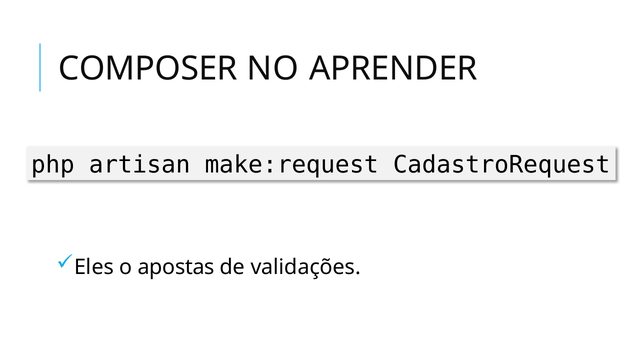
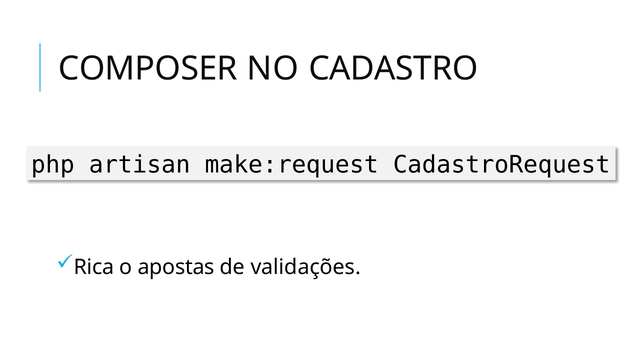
APRENDER: APRENDER -> CADASTRO
Eles: Eles -> Rica
